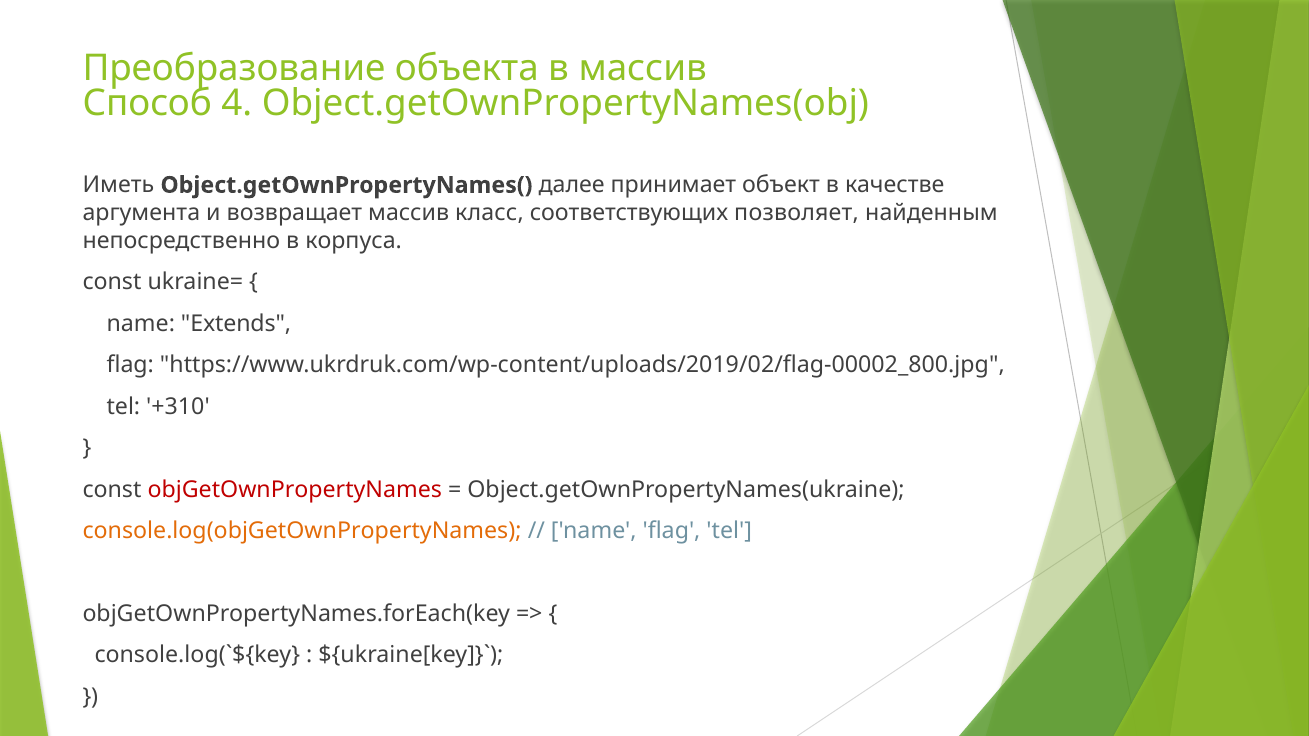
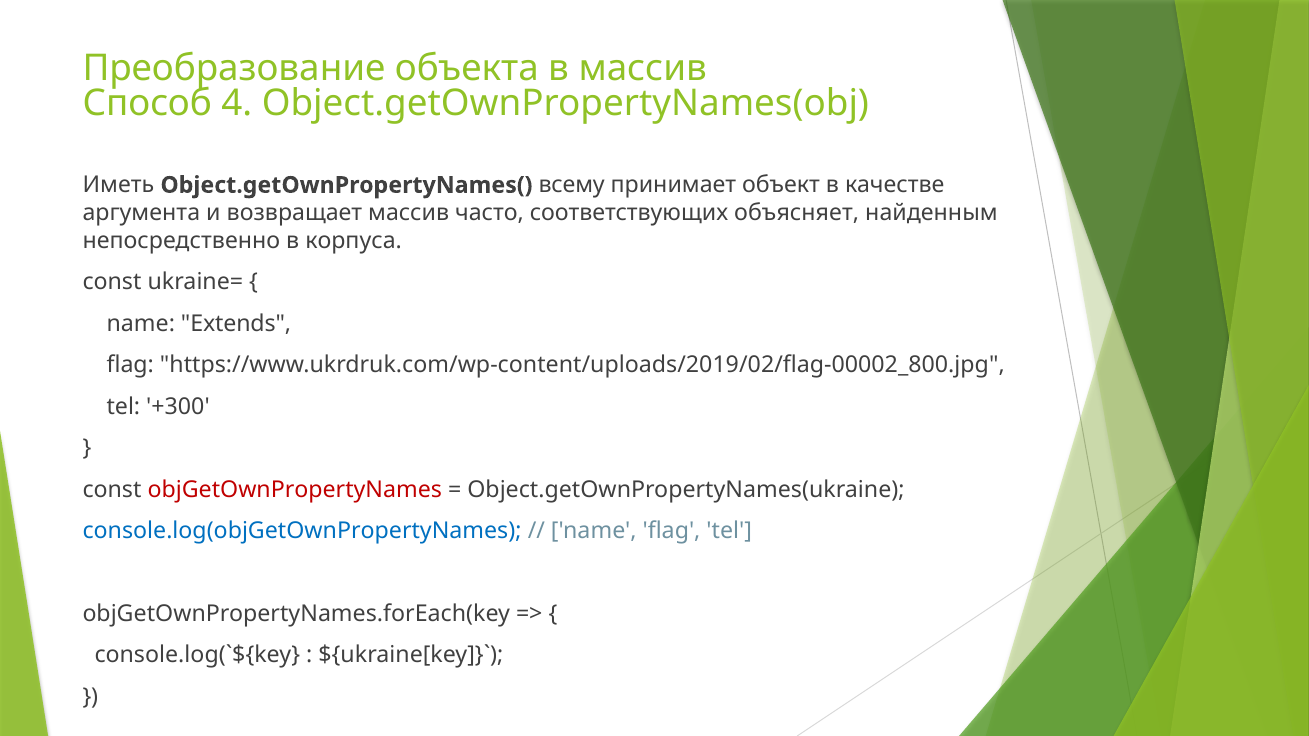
далее: далее -> всему
класс: класс -> часто
позволяет: позволяет -> объясняет
+310: +310 -> +300
console.log(objGetOwnPropertyNames colour: orange -> blue
